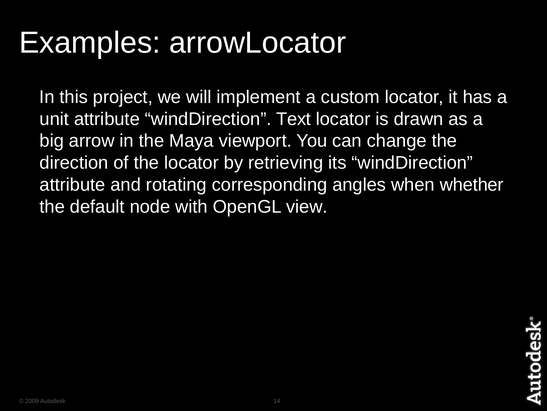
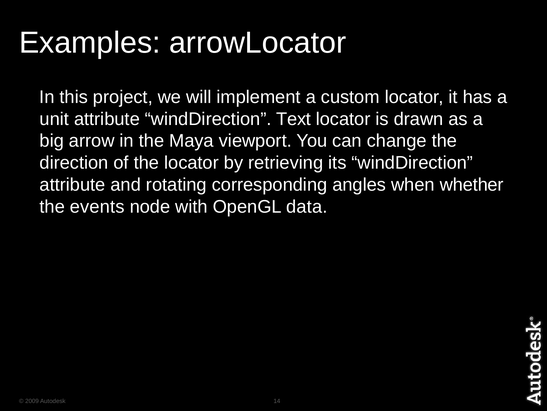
default: default -> events
view: view -> data
